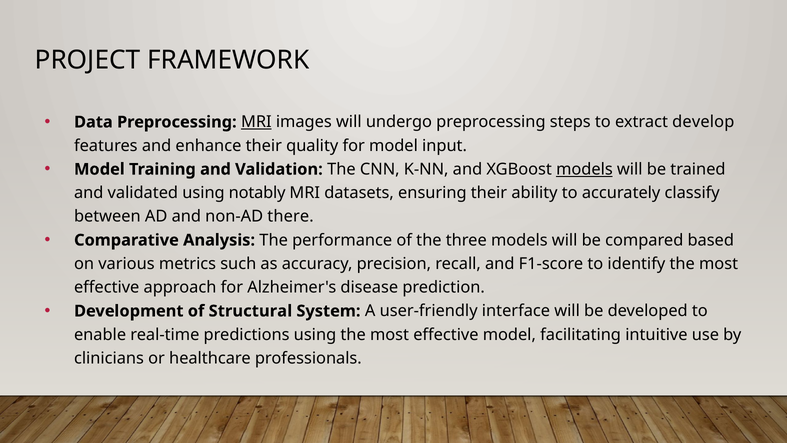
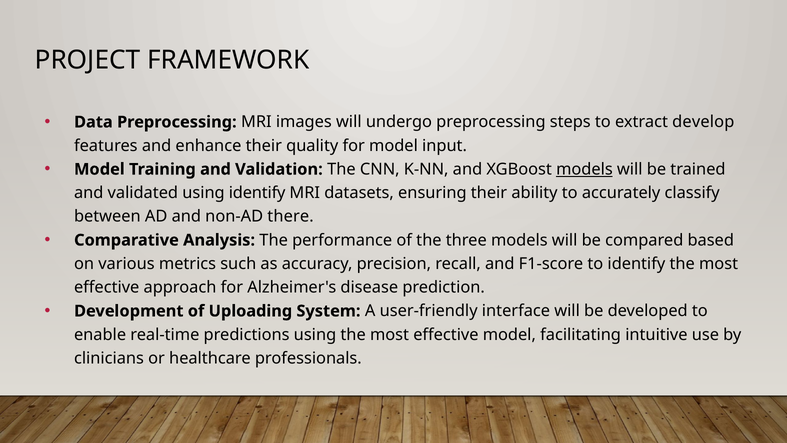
MRI at (256, 122) underline: present -> none
using notably: notably -> identify
Structural: Structural -> Uploading
